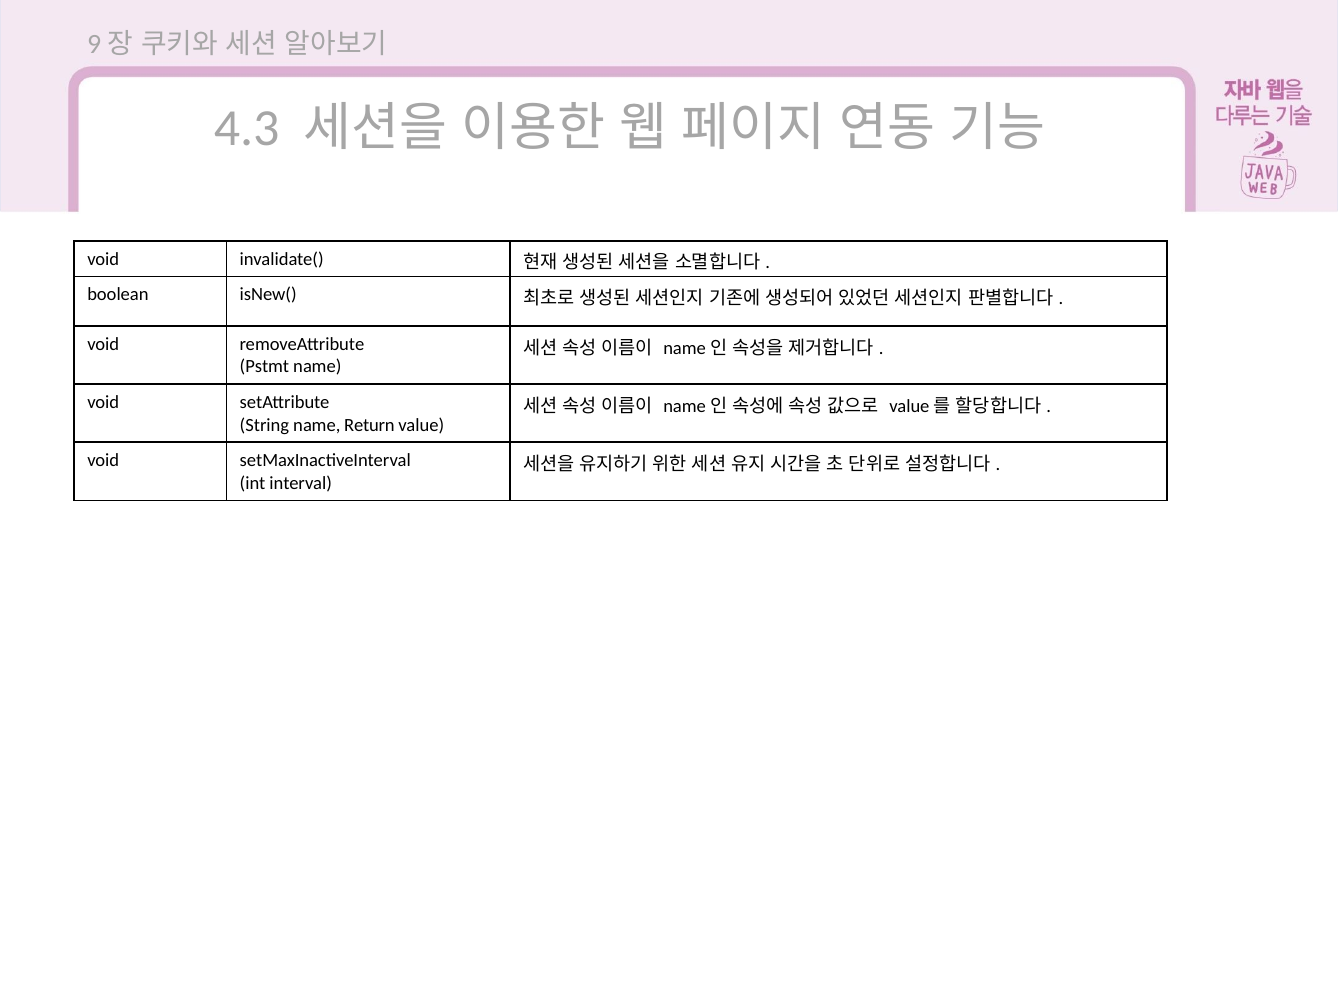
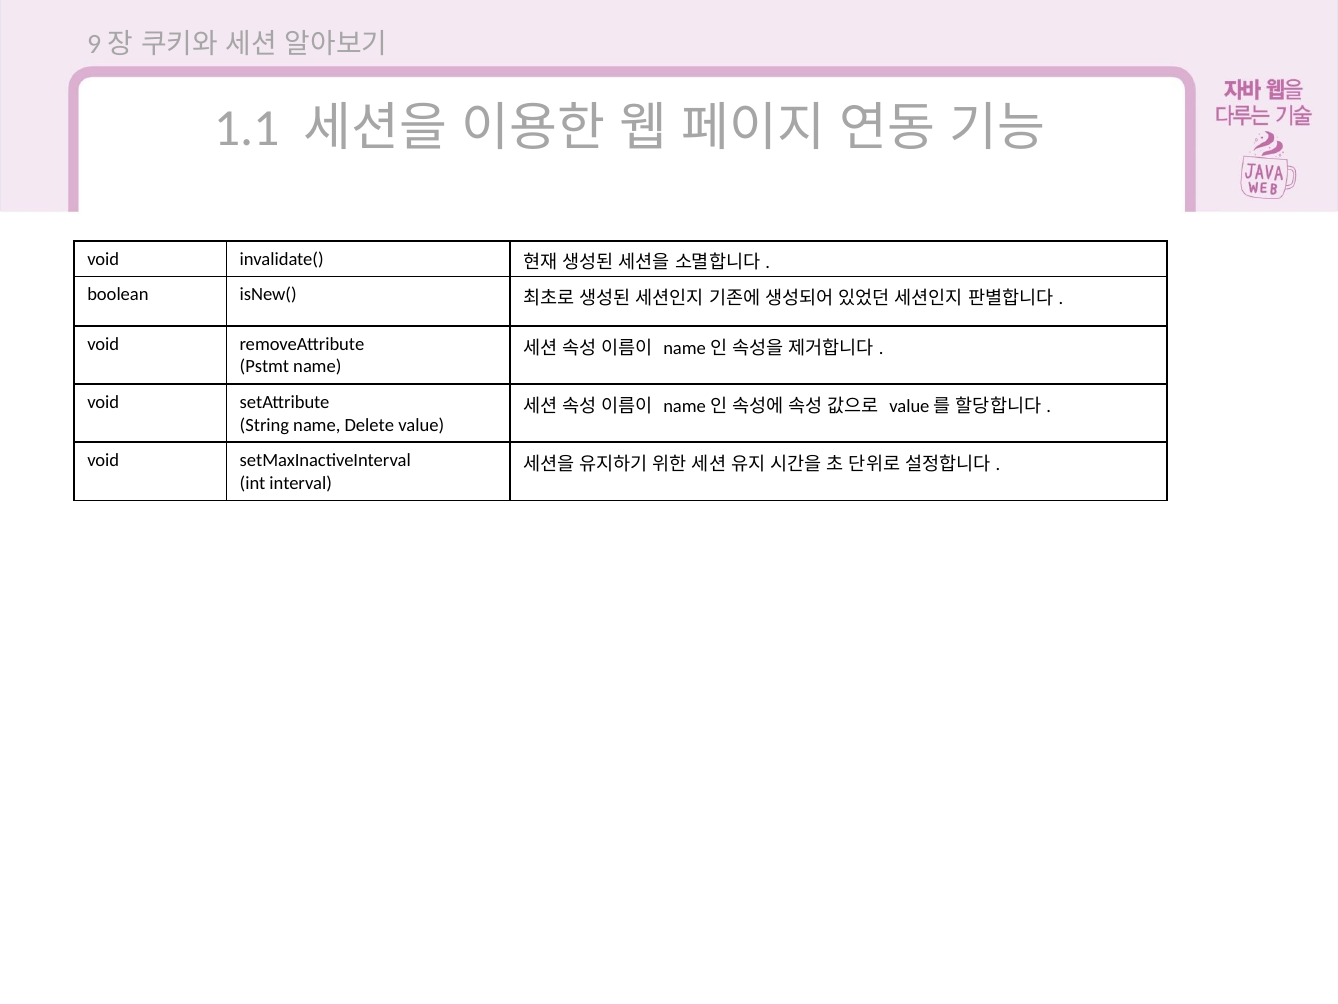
4.3: 4.3 -> 1.1
Return: Return -> Delete
